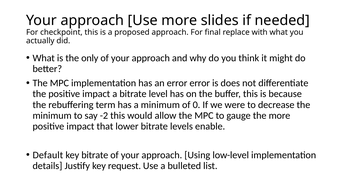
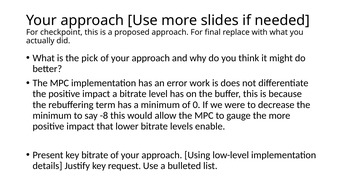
only: only -> pick
error error: error -> work
-2: -2 -> -8
Default: Default -> Present
